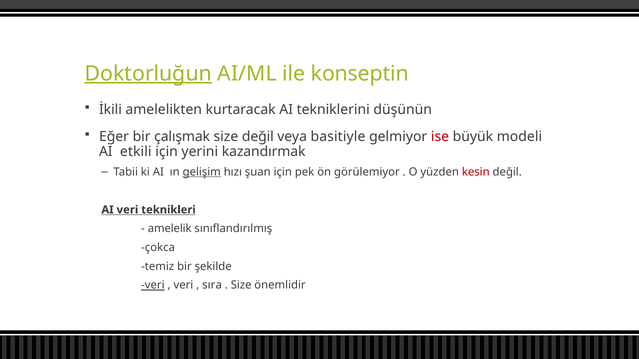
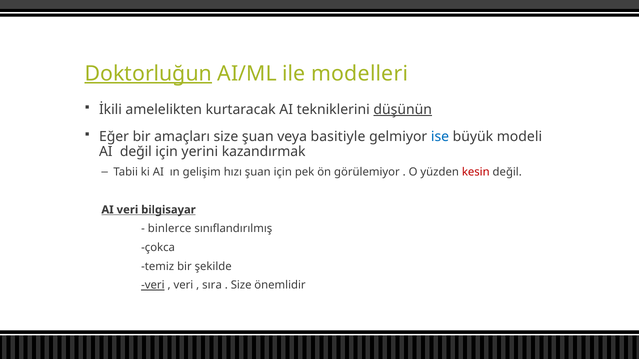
konseptin: konseptin -> modelleri
düşünün underline: none -> present
çalışmak: çalışmak -> amaçları
size değil: değil -> şuan
ise colour: red -> blue
AI etkili: etkili -> değil
gelişim underline: present -> none
teknikleri: teknikleri -> bilgisayar
amelelik: amelelik -> binlerce
